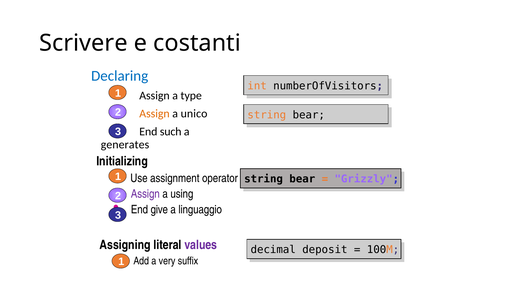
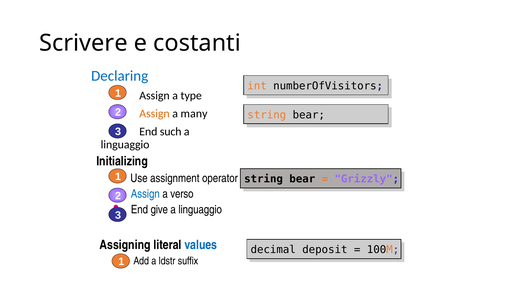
unico: unico -> many
generates at (125, 145): generates -> linguaggio
Assign at (145, 194) colour: purple -> blue
using: using -> verso
values colour: purple -> blue
very: very -> ldstr
